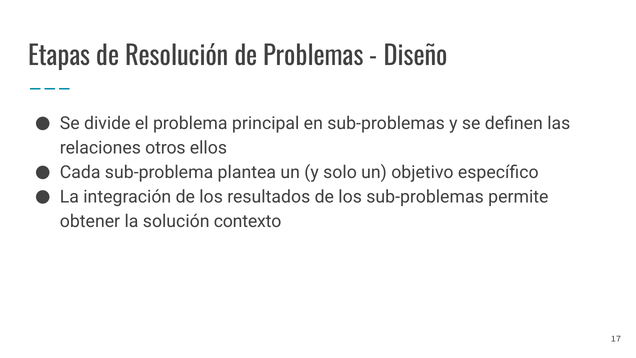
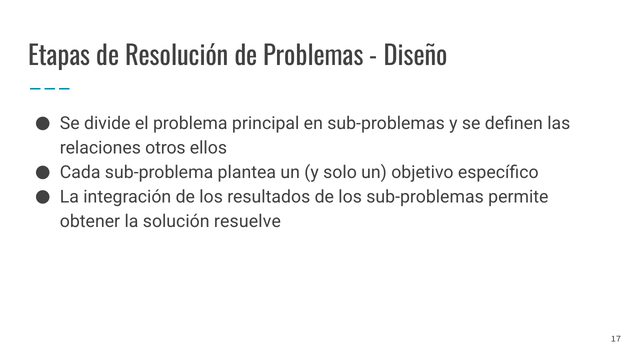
contexto: contexto -> resuelve
